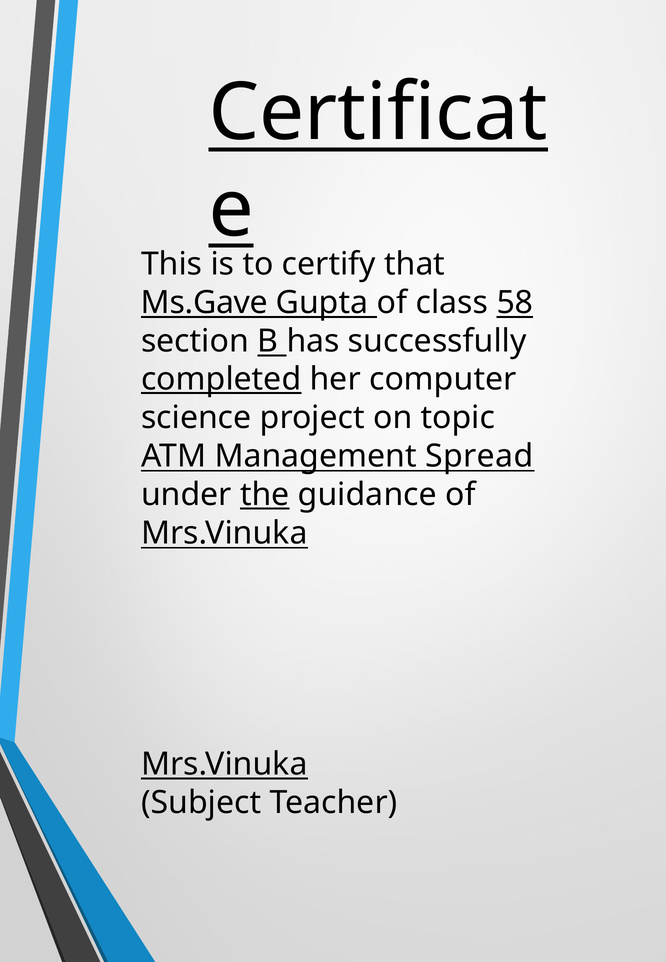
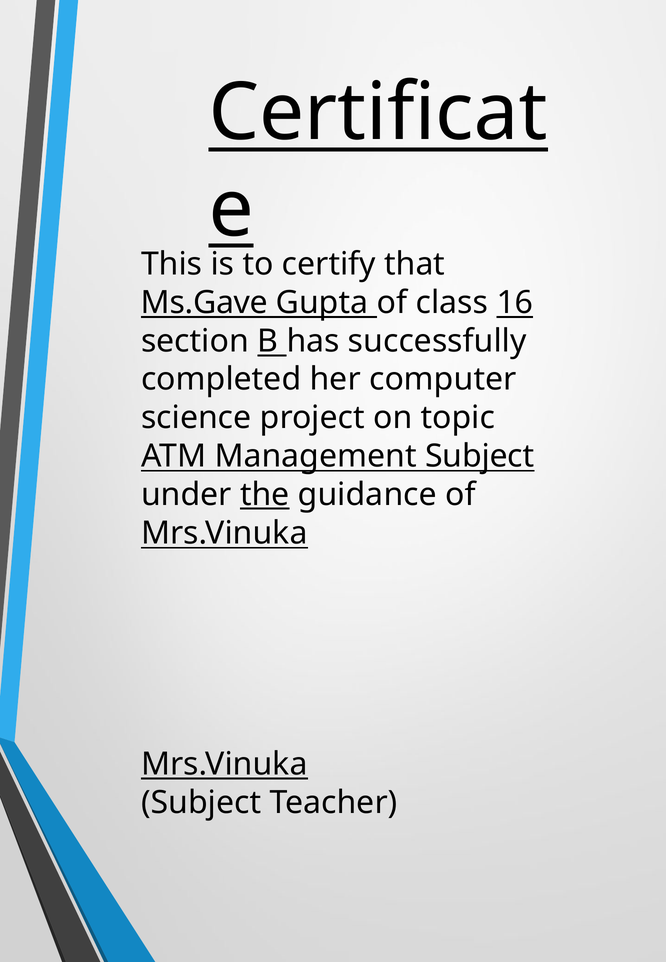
58: 58 -> 16
completed underline: present -> none
Management Spread: Spread -> Subject
